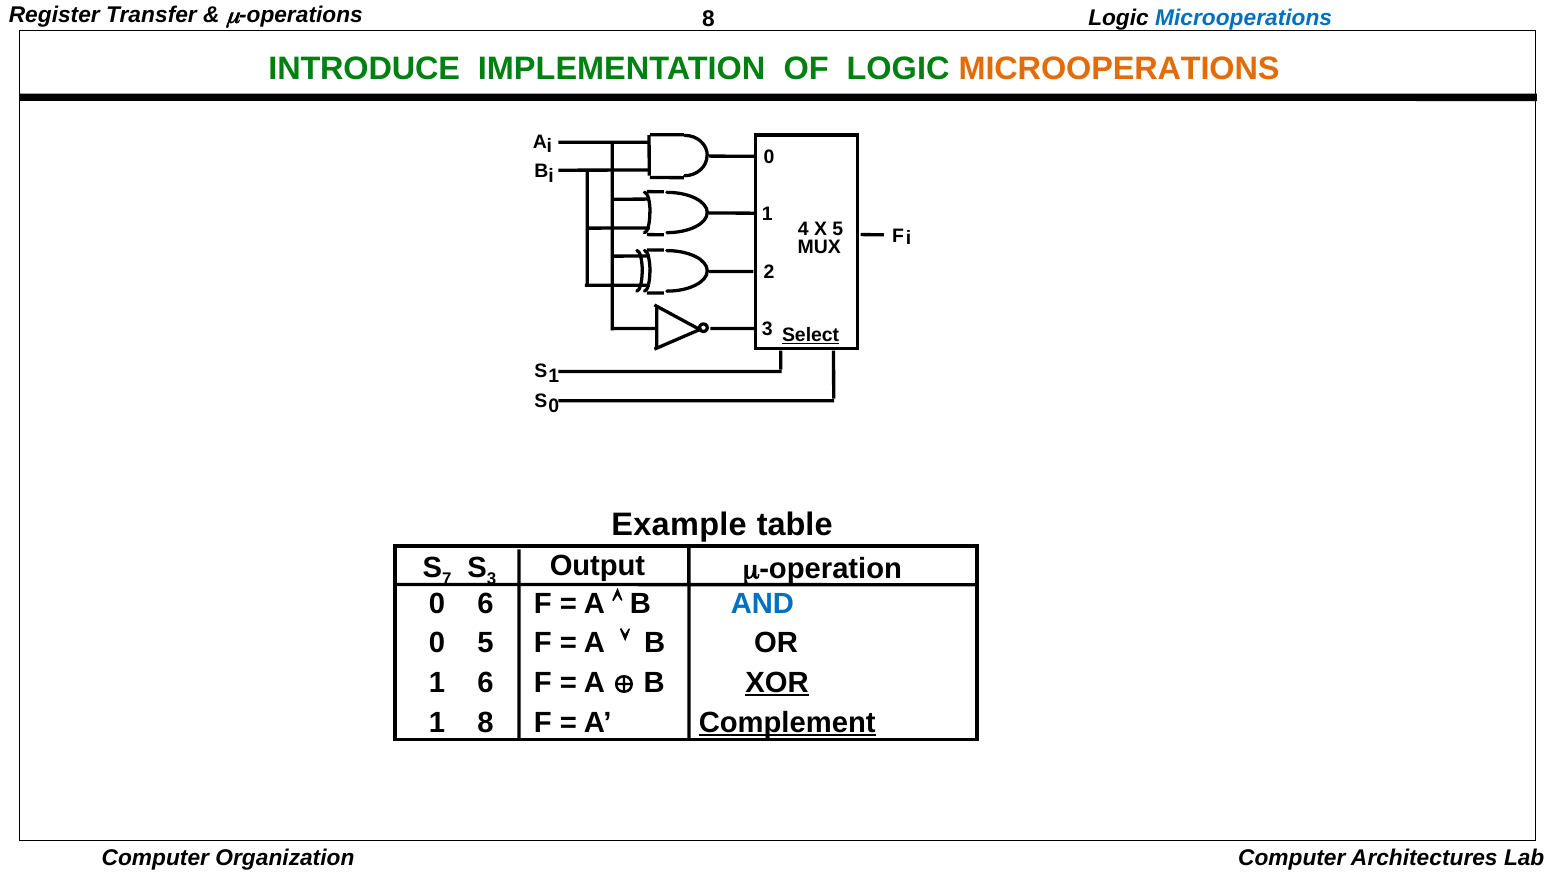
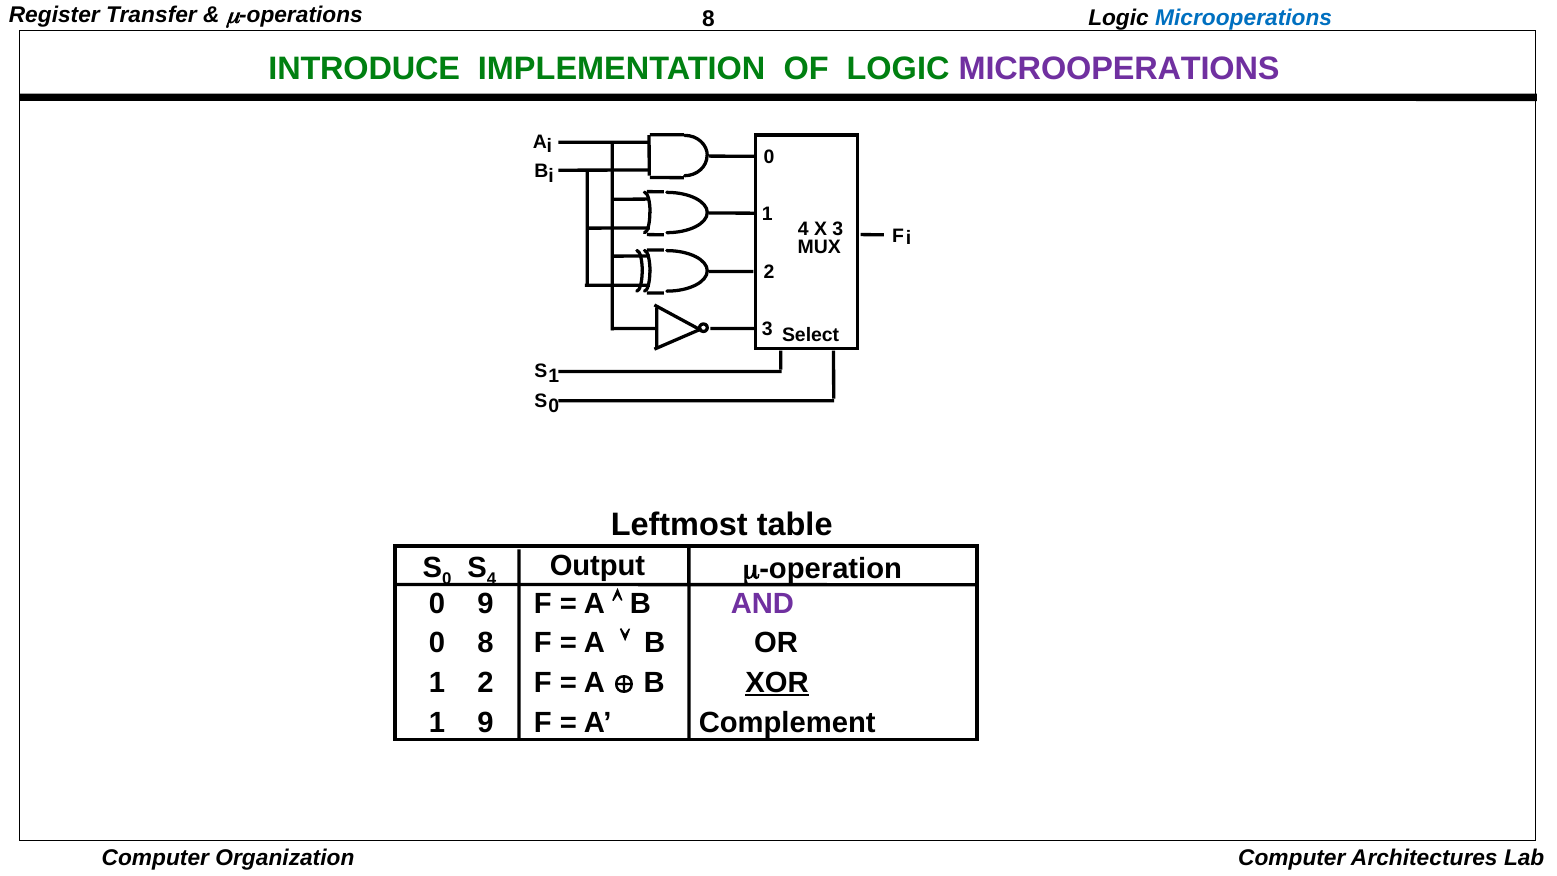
MICROOPERATIONS at (1119, 68) colour: orange -> purple
X 5: 5 -> 3
Select underline: present -> none
Example: Example -> Leftmost
S 7: 7 -> 0
S 3: 3 -> 4
0 6: 6 -> 9
AND colour: blue -> purple
0 5: 5 -> 8
6 at (486, 683): 6 -> 2
1 8: 8 -> 9
Complement underline: present -> none
